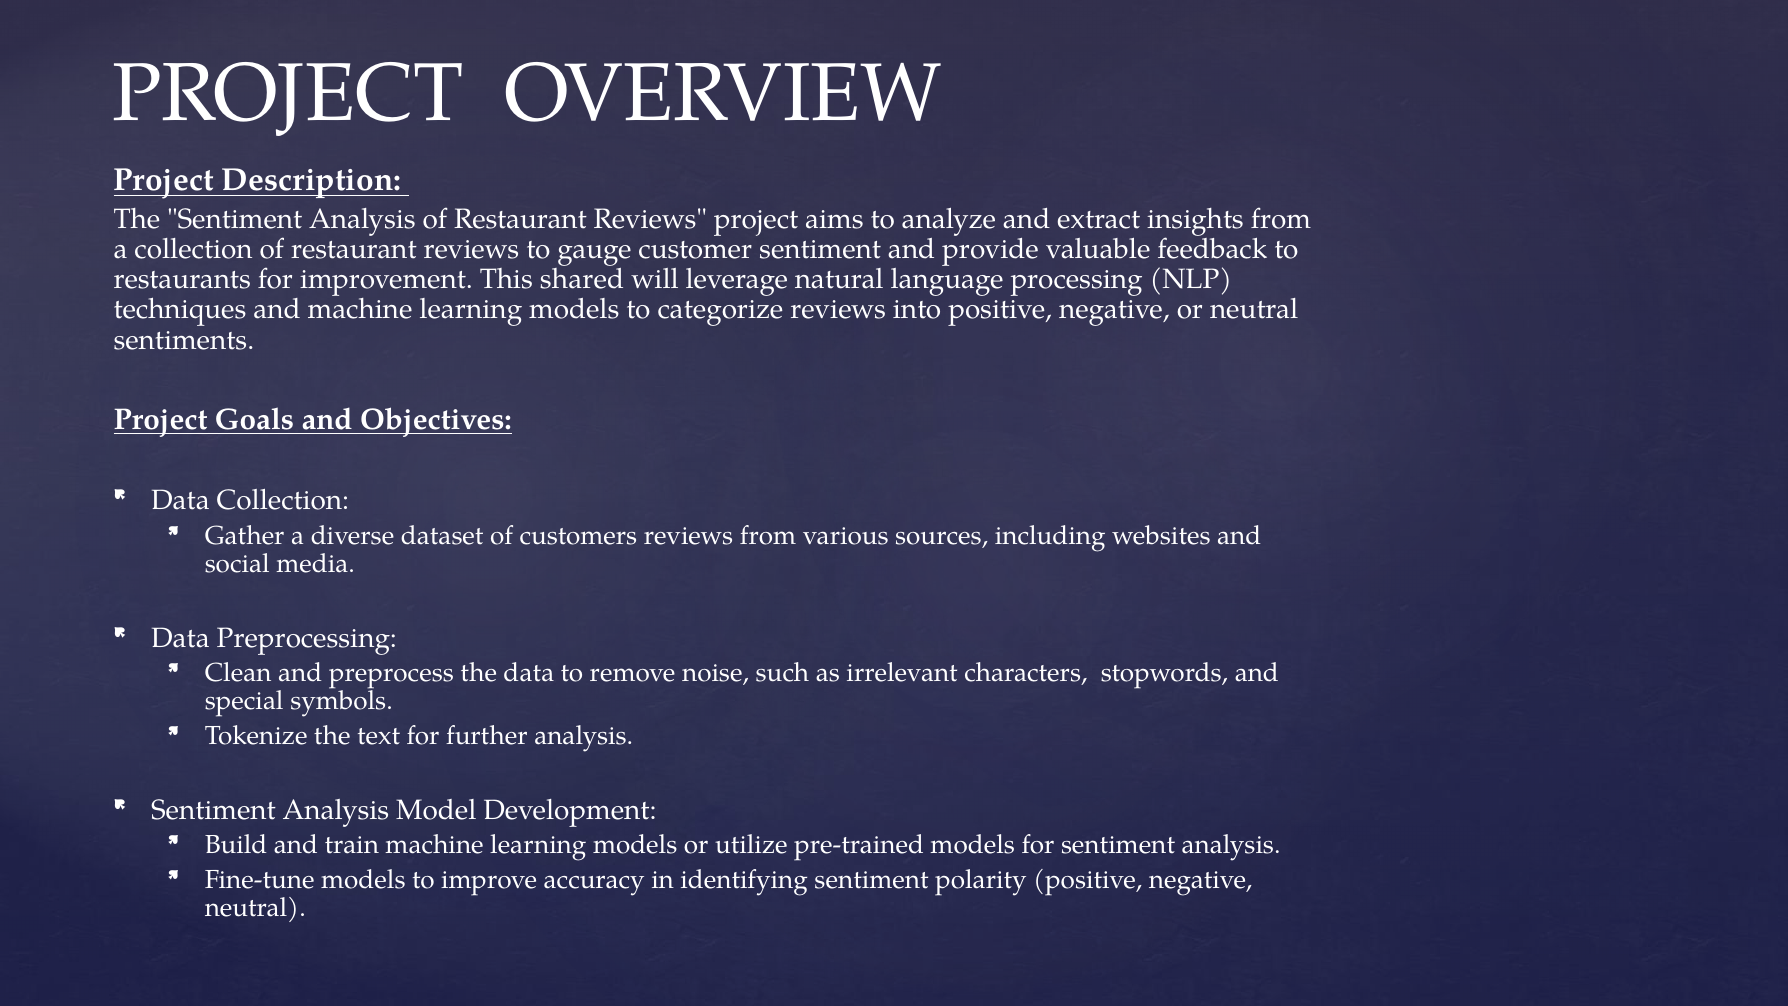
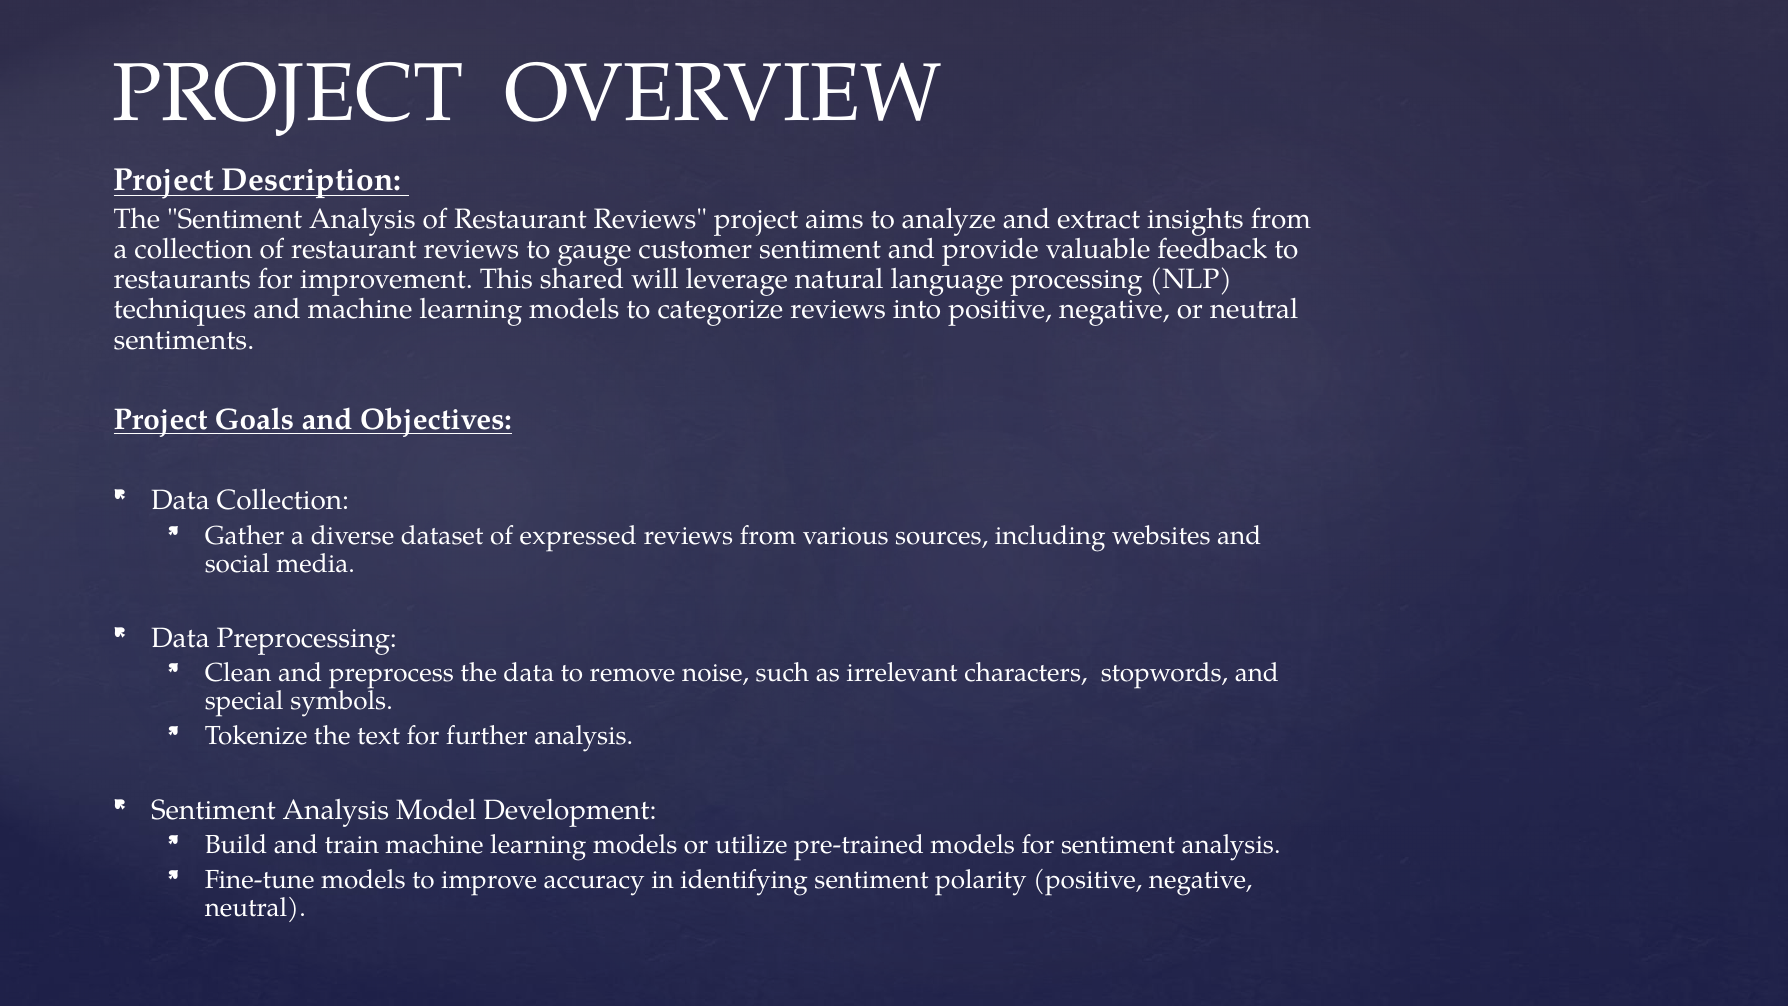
customers: customers -> expressed
